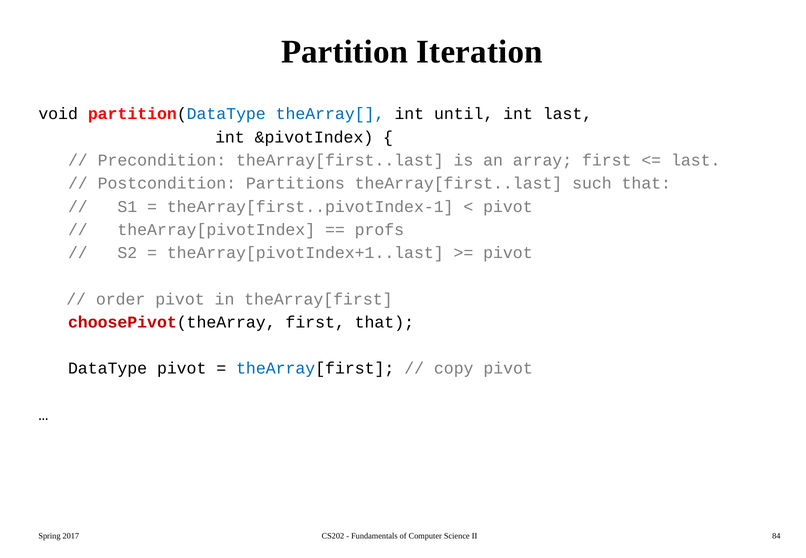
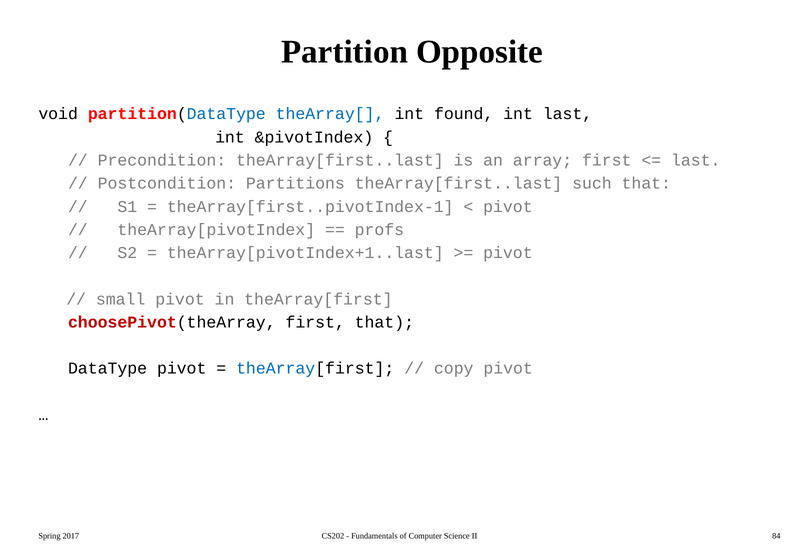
Iteration: Iteration -> Opposite
until: until -> found
order: order -> small
